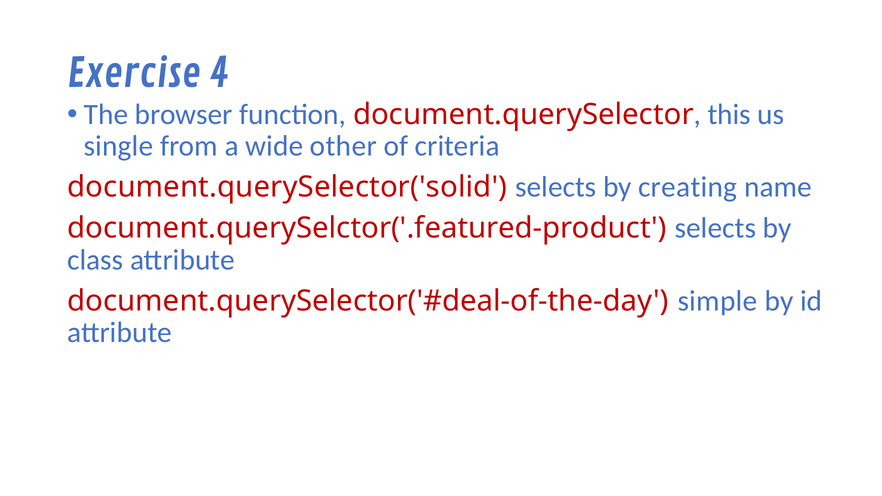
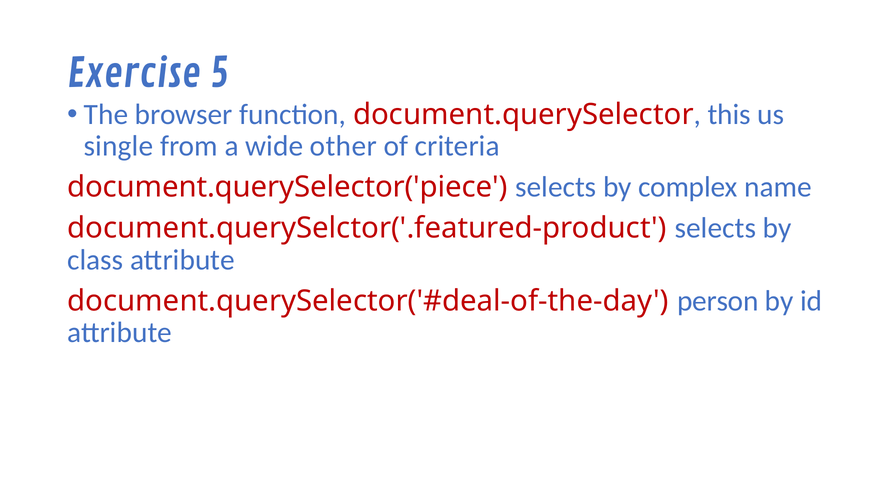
4: 4 -> 5
document.querySelector('solid: document.querySelector('solid -> document.querySelector('piece
creating: creating -> complex
simple: simple -> person
